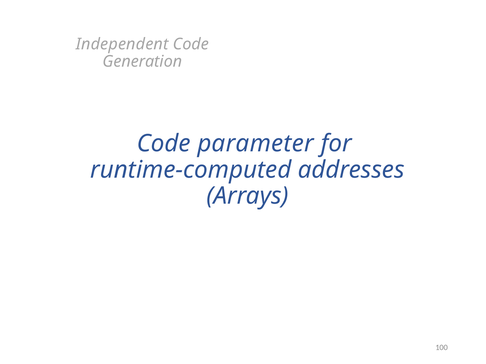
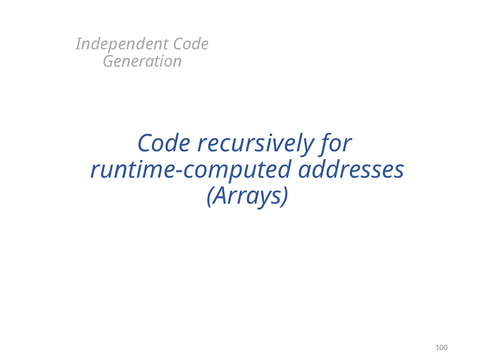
parameter: parameter -> recursively
